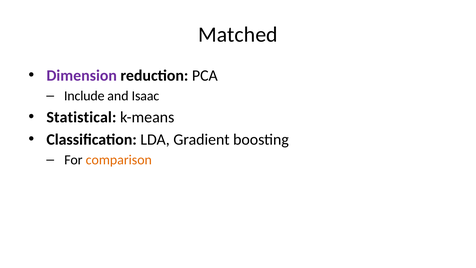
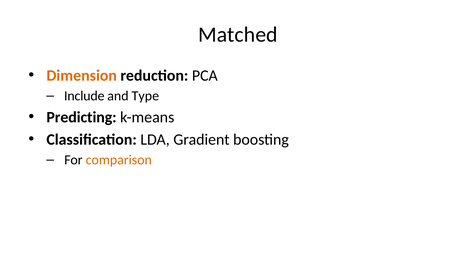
Dimension colour: purple -> orange
Isaac: Isaac -> Type
Statistical: Statistical -> Predicting
